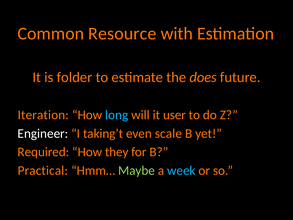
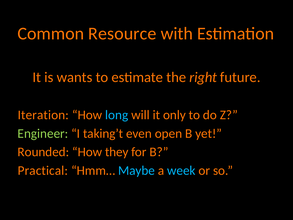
folder: folder -> wants
does: does -> right
user: user -> only
Engineer colour: white -> light green
scale: scale -> open
Required: Required -> Rounded
Maybe colour: light green -> light blue
